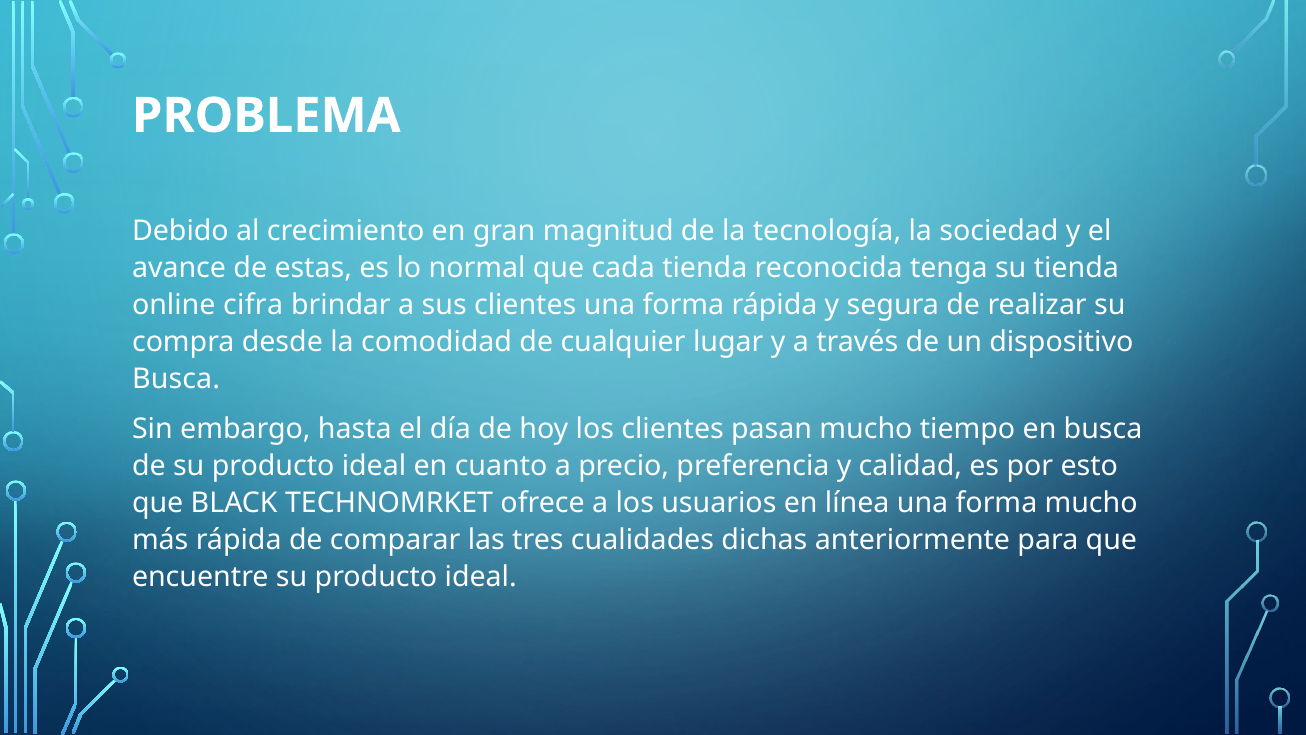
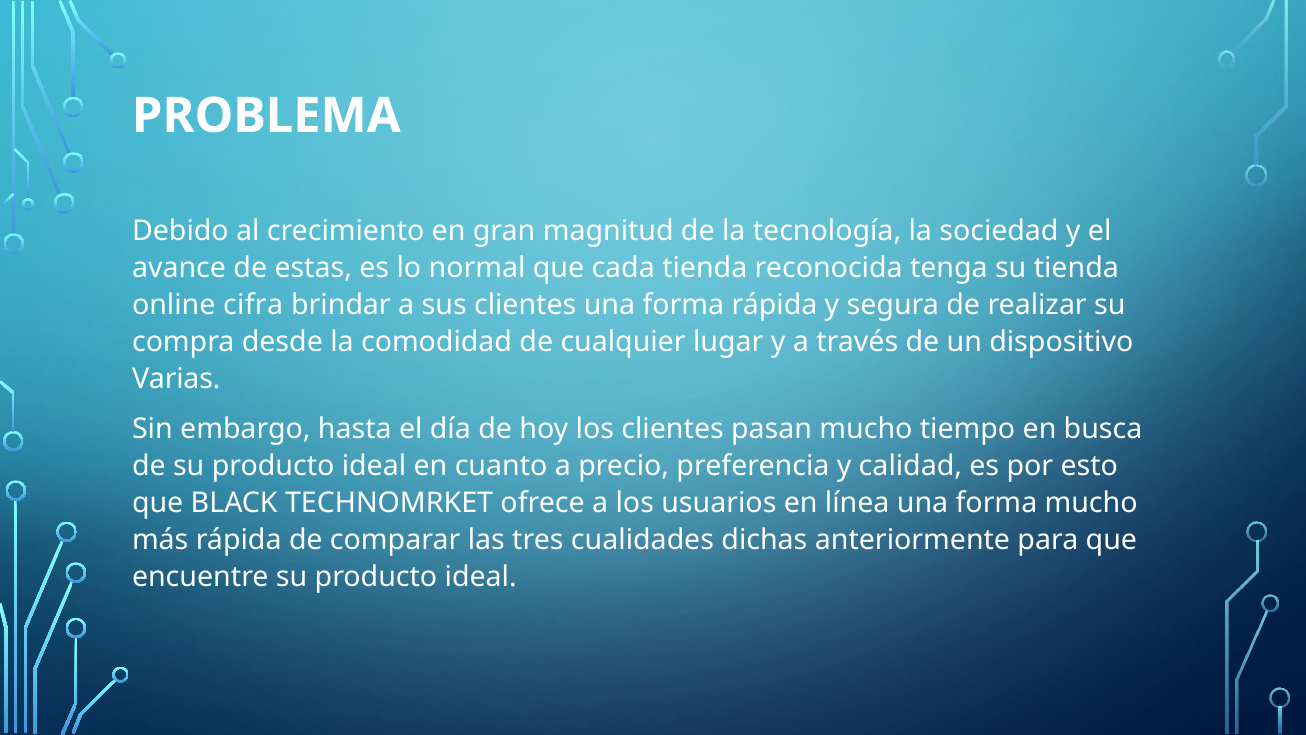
Busca at (176, 379): Busca -> Varias
